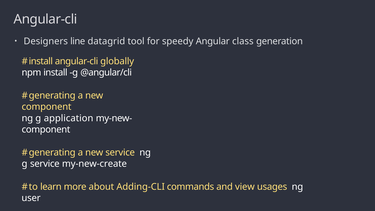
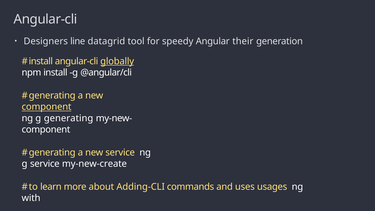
class: class -> their
globally underline: none -> present
component at (47, 107) underline: none -> present
g application: application -> generating
view: view -> uses
user: user -> with
